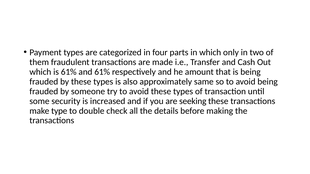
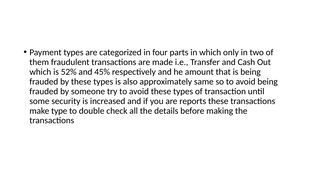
is 61%: 61% -> 52%
and 61%: 61% -> 45%
seeking: seeking -> reports
